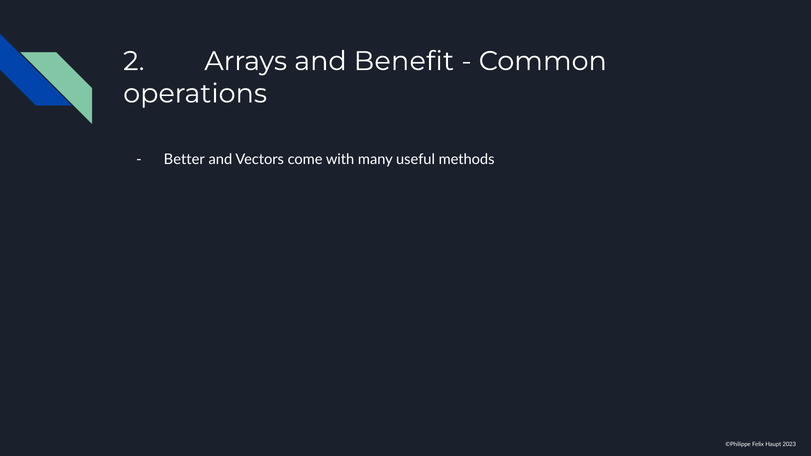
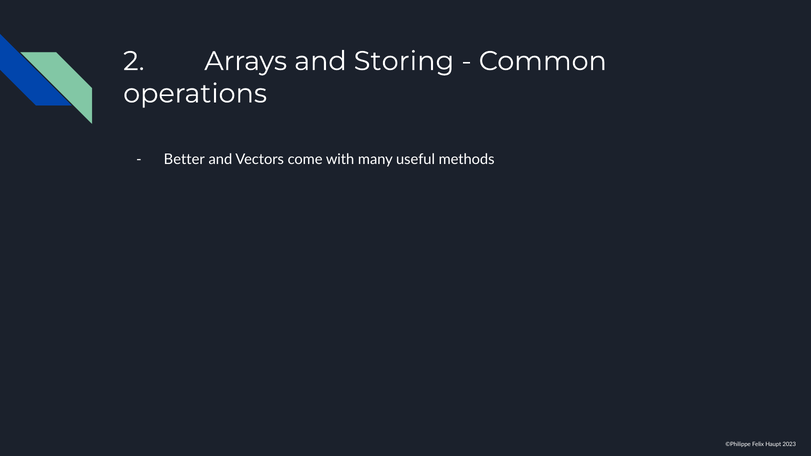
Benefit: Benefit -> Storing
